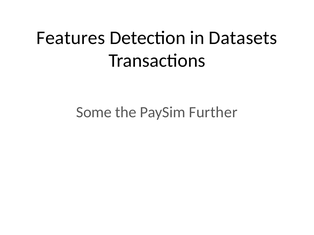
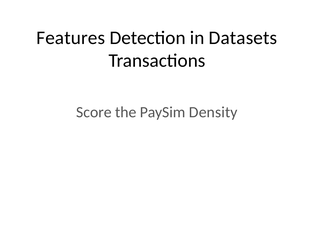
Some: Some -> Score
Further: Further -> Density
